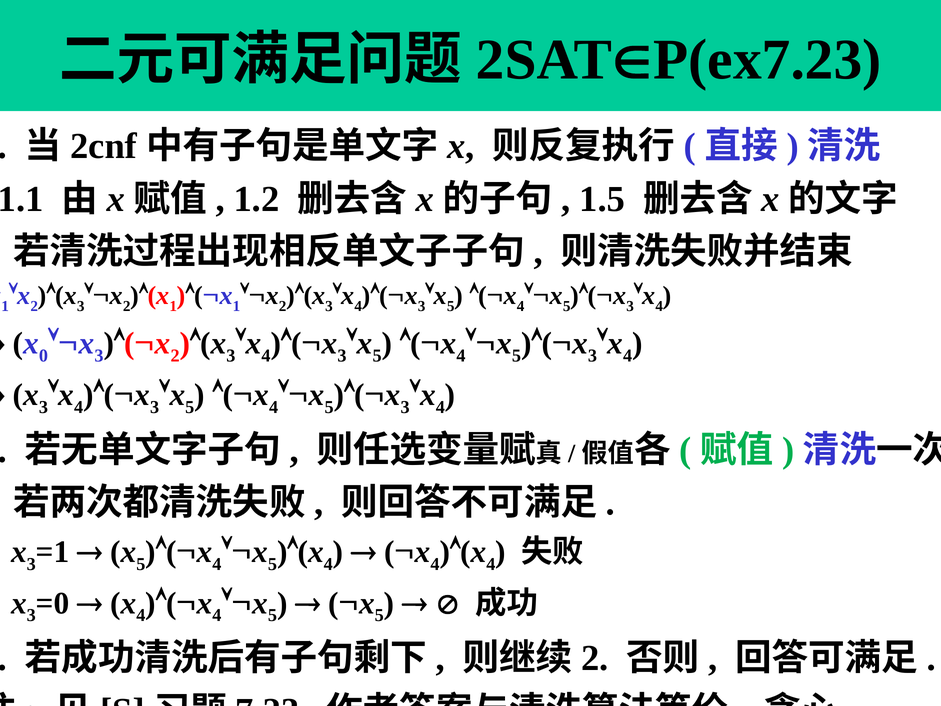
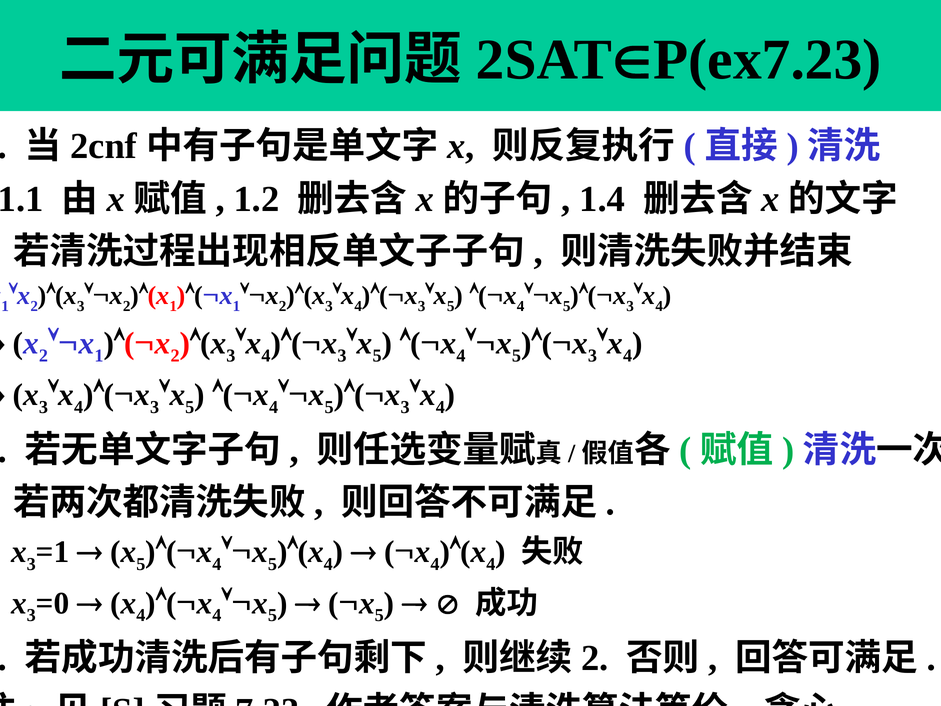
1.5: 1.5 -> 1.4
0 at (43, 356): 0 -> 2
3 at (99, 356): 3 -> 1
